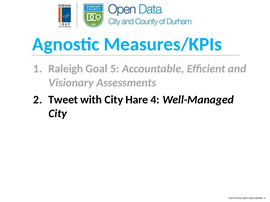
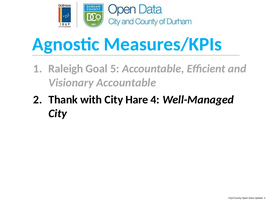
Visionary Assessments: Assessments -> Accountable
Tweet: Tweet -> Thank
